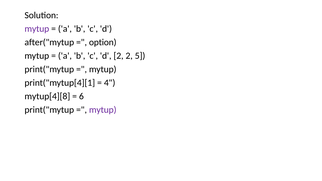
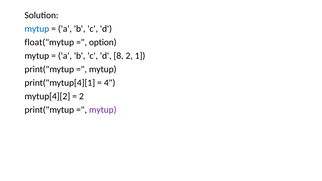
mytup at (37, 29) colour: purple -> blue
after("mytup: after("mytup -> float("mytup
d 2: 2 -> 8
5: 5 -> 1
mytup[4][8: mytup[4][8 -> mytup[4][2
6 at (81, 96): 6 -> 2
